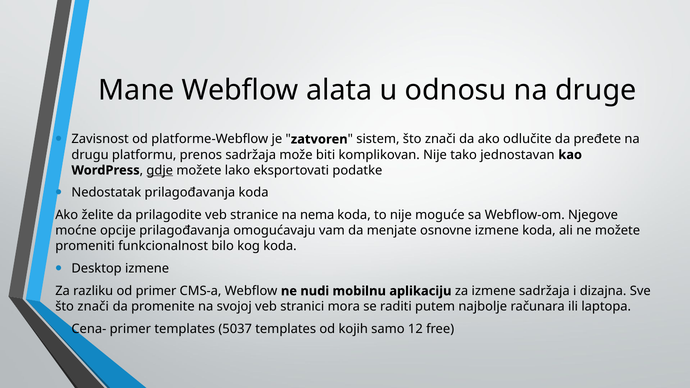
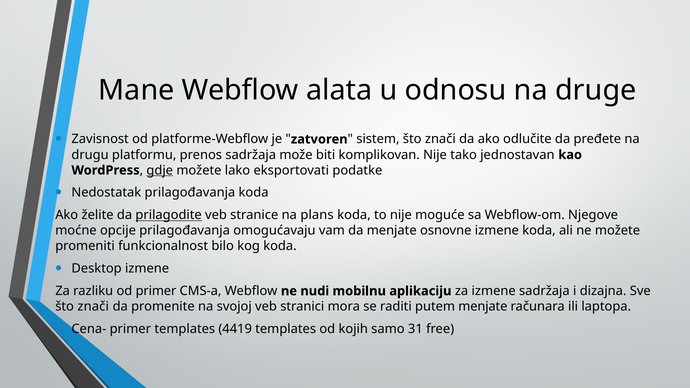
prilagodite underline: none -> present
nema: nema -> plans
putem najbolje: najbolje -> menjate
5037: 5037 -> 4419
12: 12 -> 31
